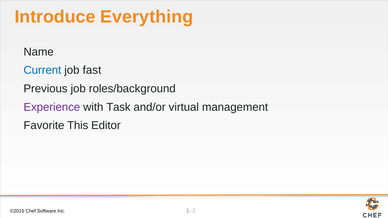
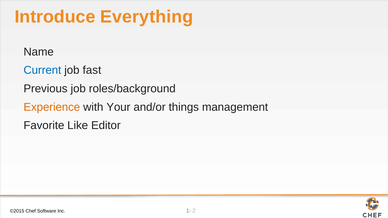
Experience colour: purple -> orange
Task: Task -> Your
virtual: virtual -> things
This: This -> Like
